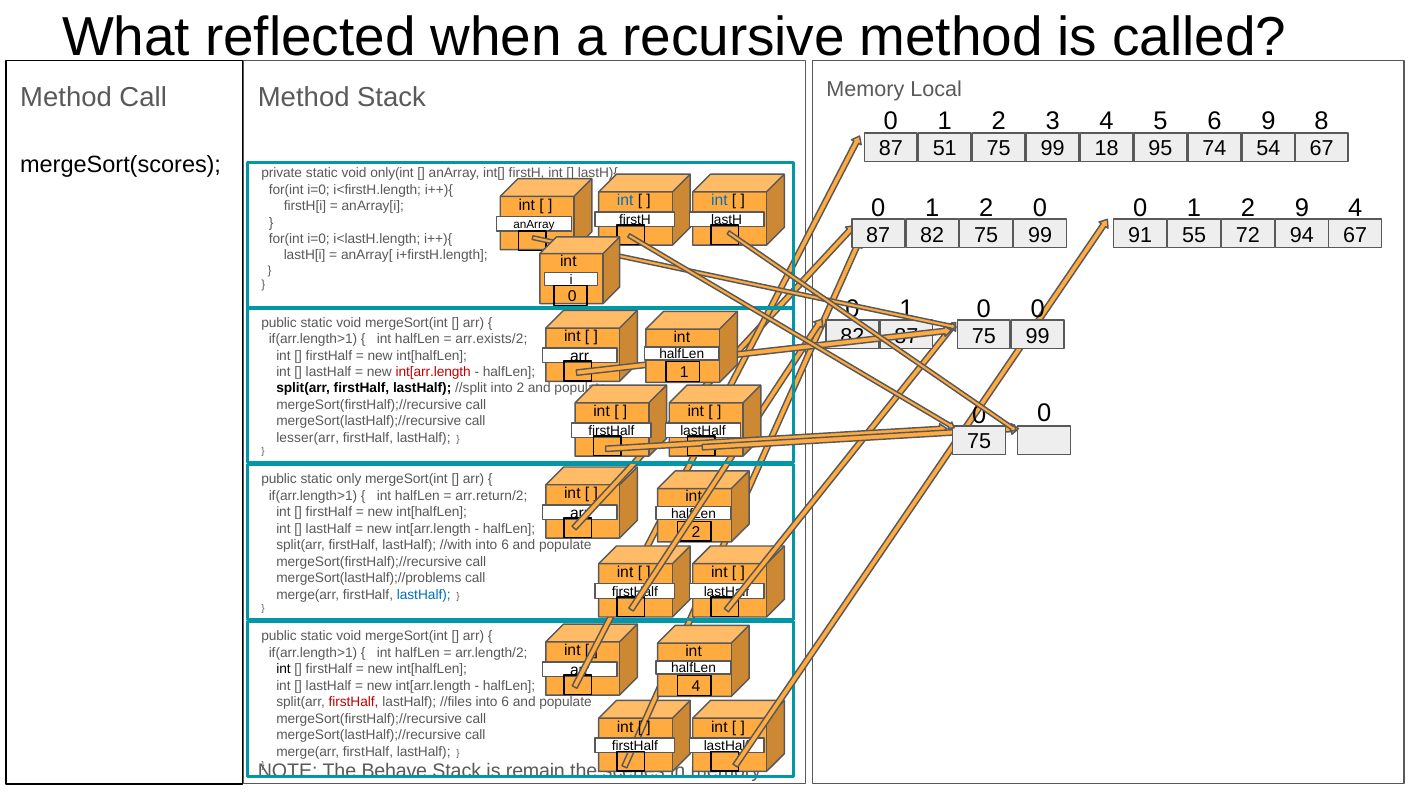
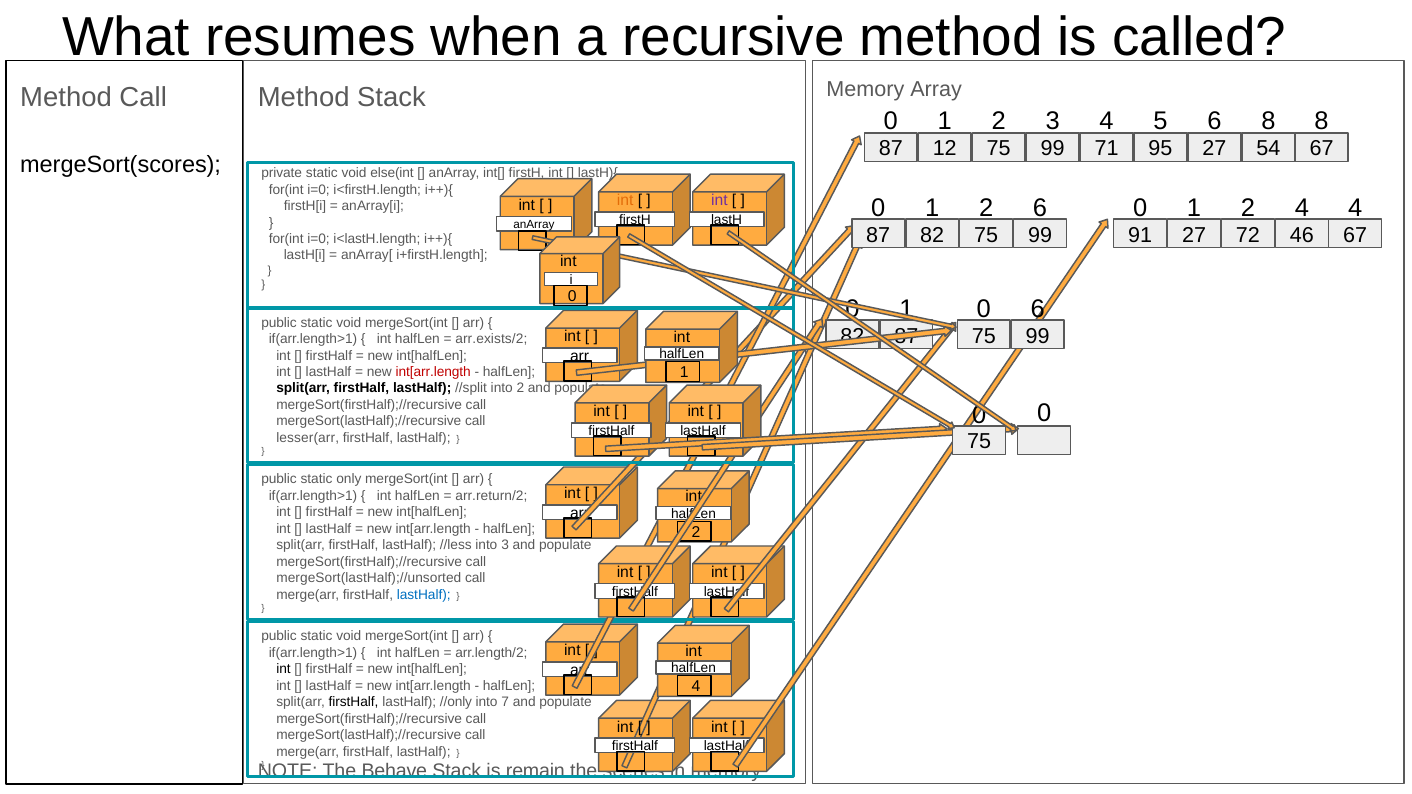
reflected: reflected -> resumes
Local: Local -> Array
6 9: 9 -> 8
51: 51 -> 12
18: 18 -> 71
95 74: 74 -> 27
only(int: only(int -> else(int
int at (625, 201) colour: blue -> orange
int at (719, 201) colour: blue -> purple
2 0: 0 -> 6
2 9: 9 -> 4
91 55: 55 -> 27
94: 94 -> 46
0 at (1038, 309): 0 -> 6
//with: //with -> //less
6 at (505, 545): 6 -> 3
mergeSort(lastHalf);//problems: mergeSort(lastHalf);//problems -> mergeSort(lastHalf);//unsorted
firstHalf at (354, 702) colour: red -> black
//files: //files -> //only
6 at (505, 702): 6 -> 7
